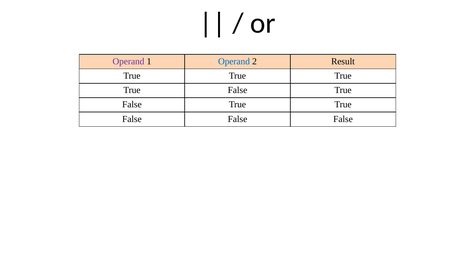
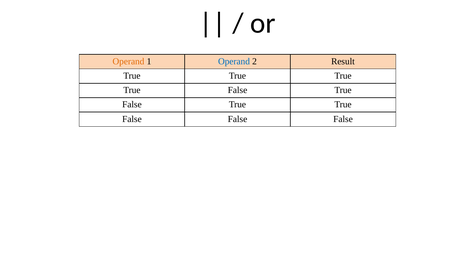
Operand at (128, 61) colour: purple -> orange
